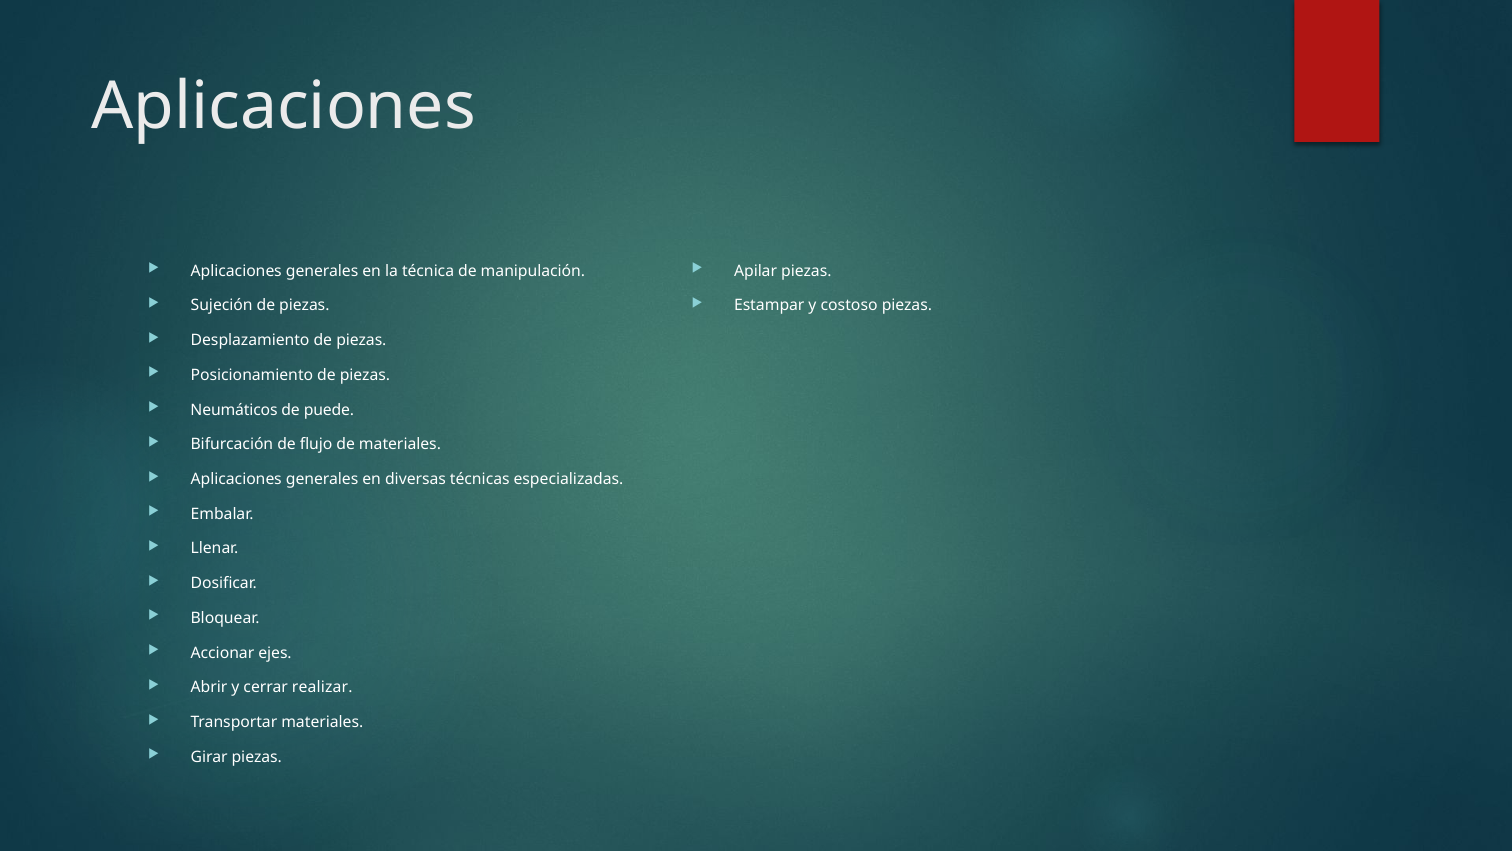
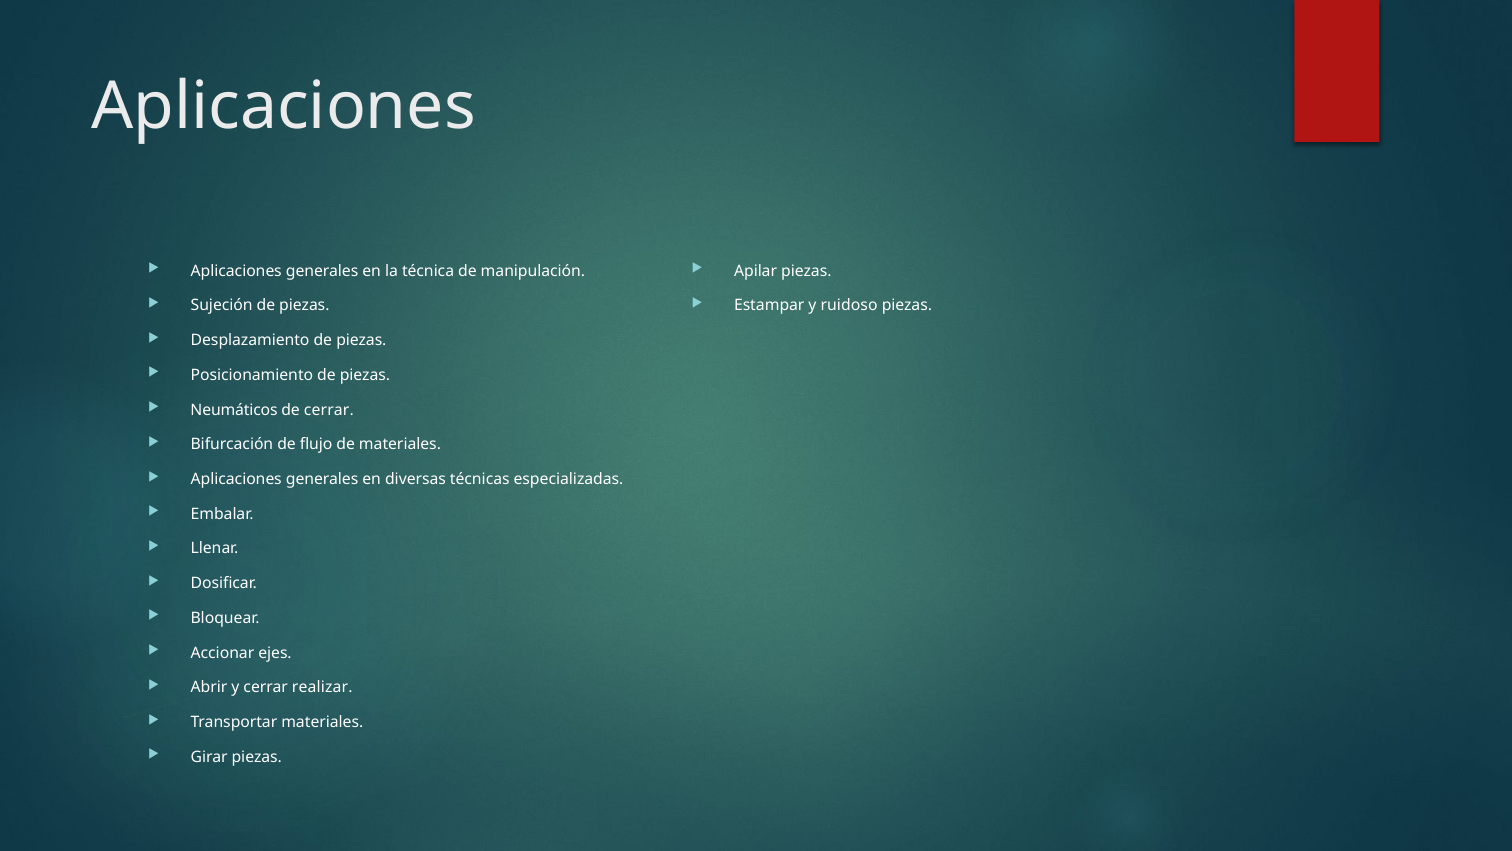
costoso: costoso -> ruidoso
de puede: puede -> cerrar
